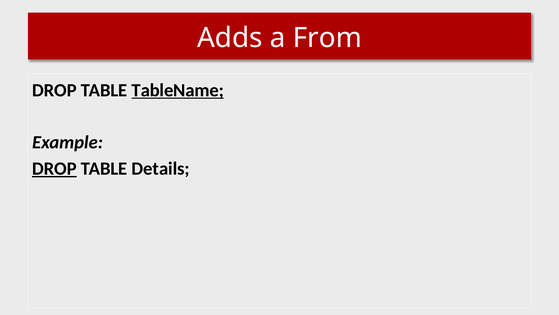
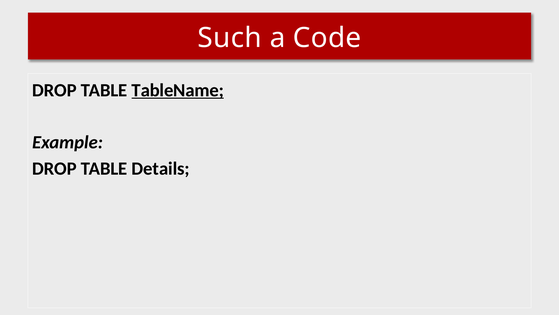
Adds: Adds -> Such
From: From -> Code
DROP at (54, 168) underline: present -> none
